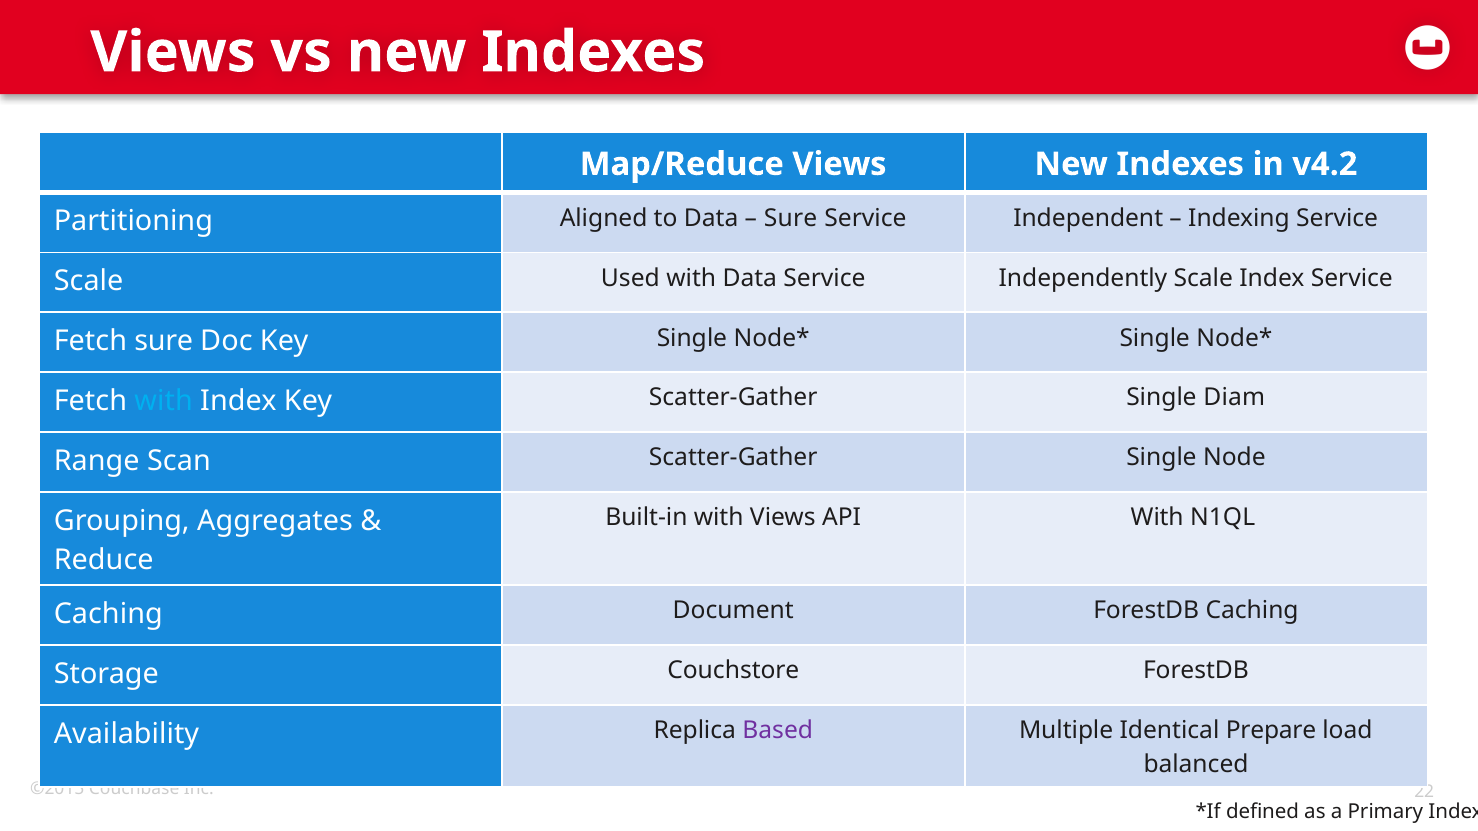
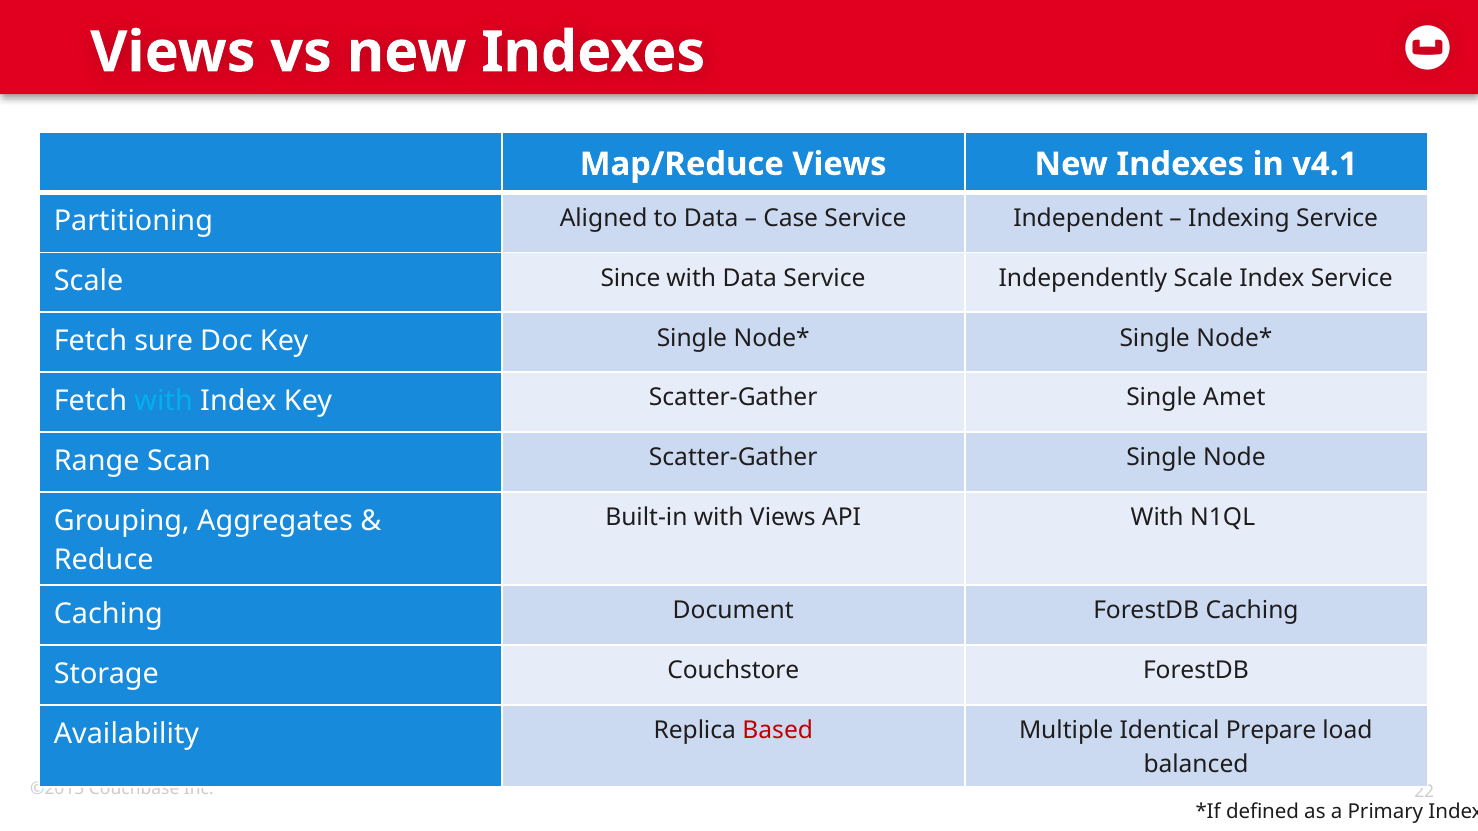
v4.2: v4.2 -> v4.1
Sure at (791, 218): Sure -> Case
Used: Used -> Since
Diam: Diam -> Amet
Based colour: purple -> red
